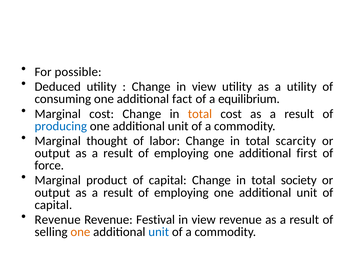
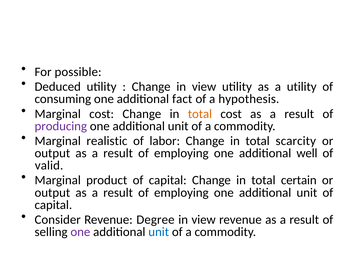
equilibrium: equilibrium -> hypothesis
producing colour: blue -> purple
thought: thought -> realistic
first: first -> well
force: force -> valid
society: society -> certain
Revenue at (58, 220): Revenue -> Consider
Festival: Festival -> Degree
one at (80, 232) colour: orange -> purple
